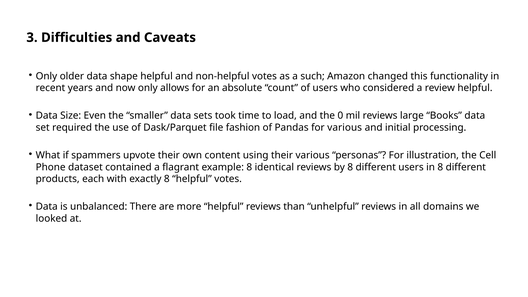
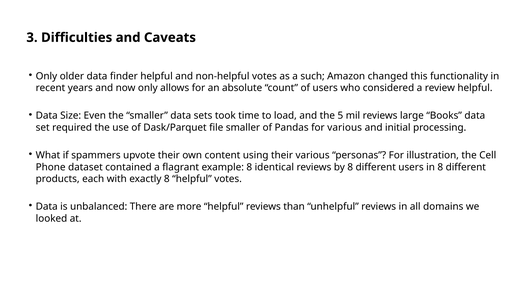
shape: shape -> finder
0: 0 -> 5
file fashion: fashion -> smaller
